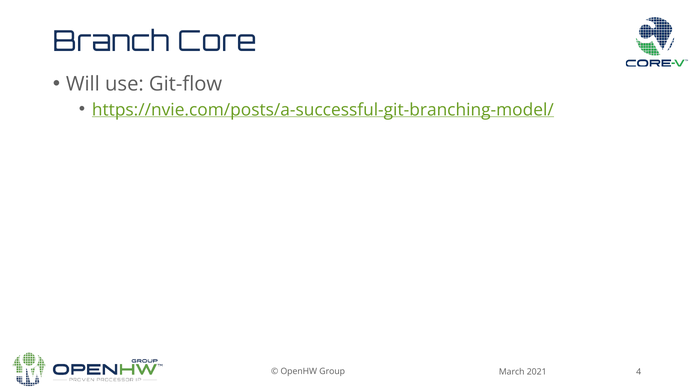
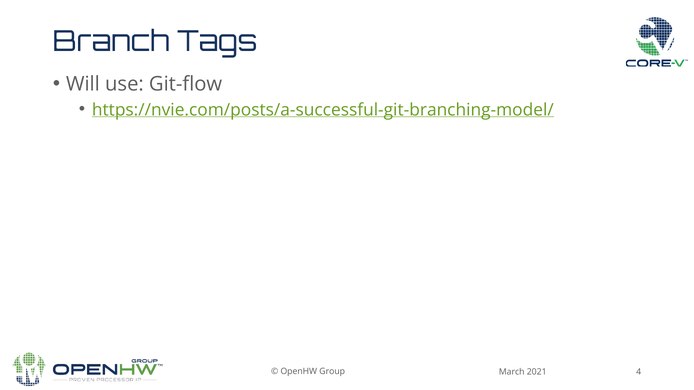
Core: Core -> Tags
